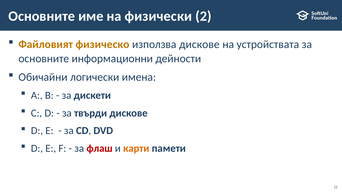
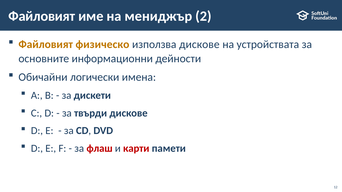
Основните at (42, 16): Основните -> Файловият
физически: физически -> мениджър
карти colour: orange -> red
